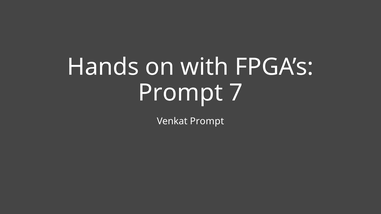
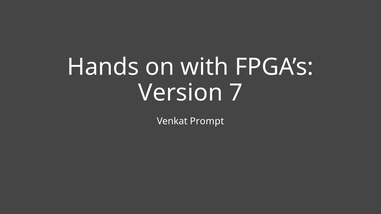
Prompt at (181, 93): Prompt -> Version
